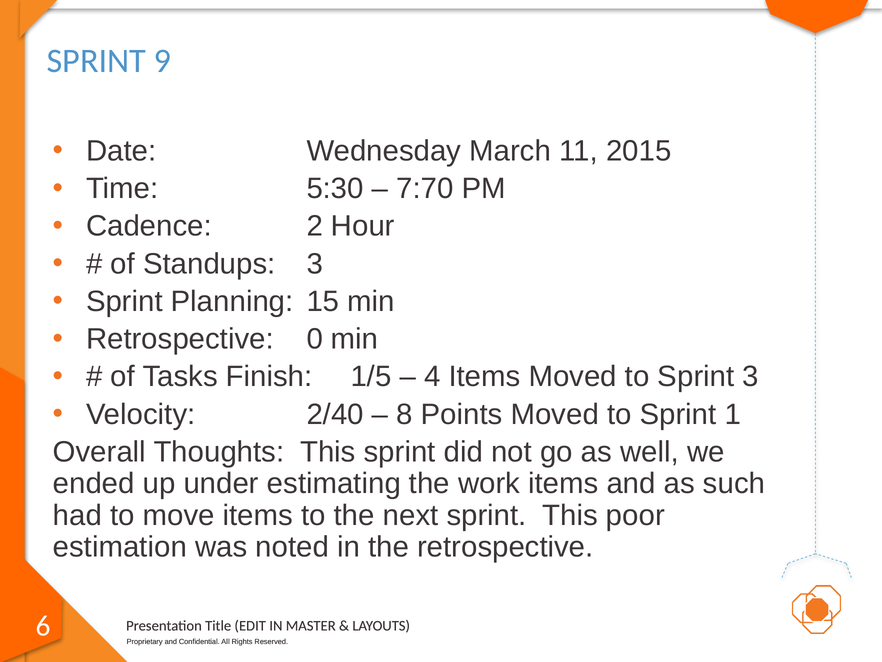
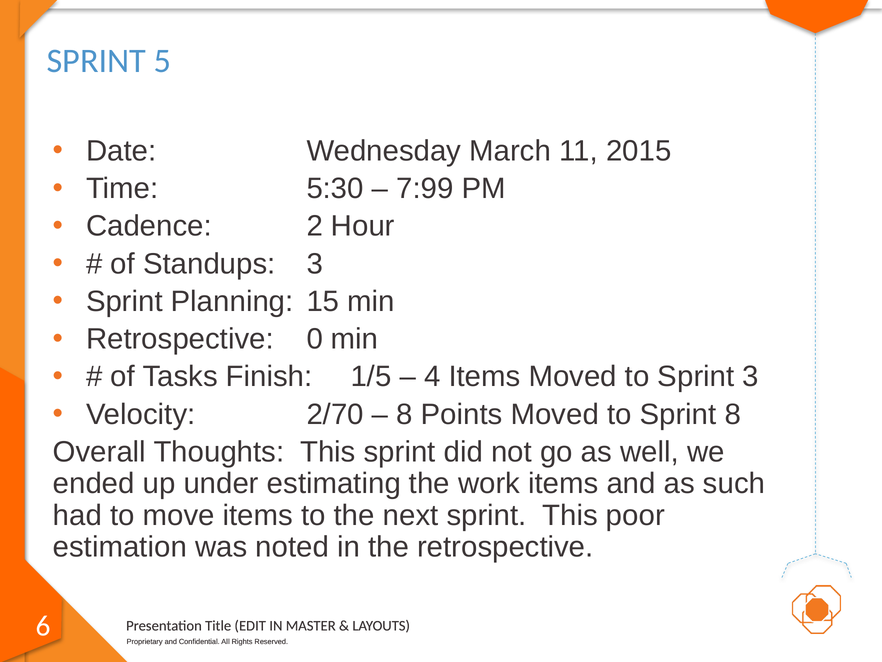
9: 9 -> 5
7:70: 7:70 -> 7:99
2/40: 2/40 -> 2/70
Sprint 1: 1 -> 8
